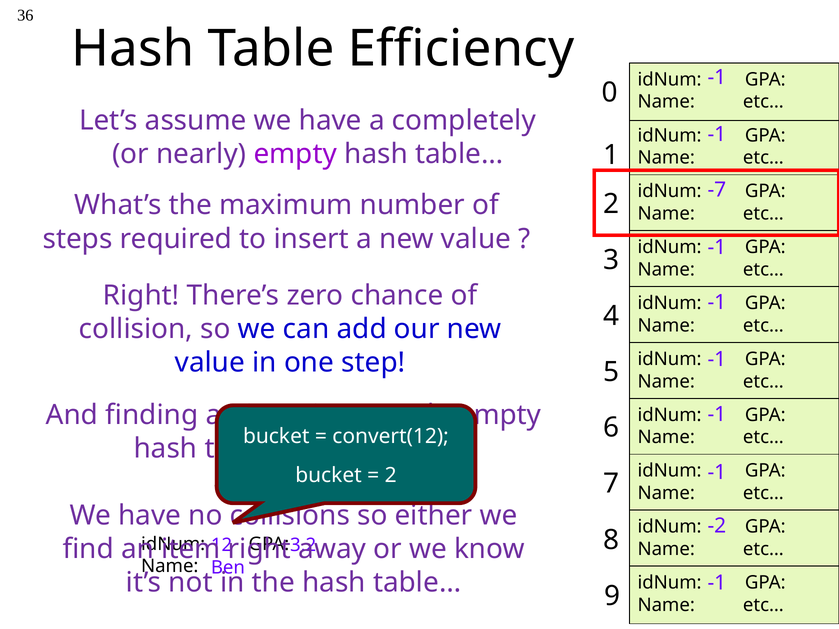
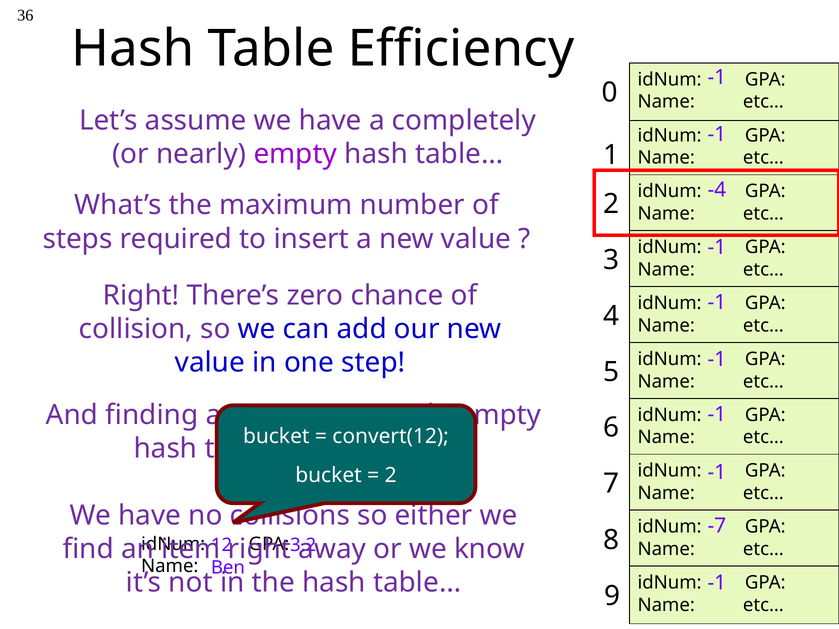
-7: -7 -> -4
-2: -2 -> -7
